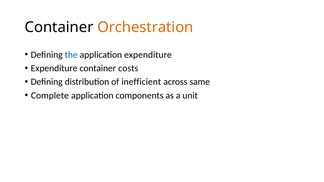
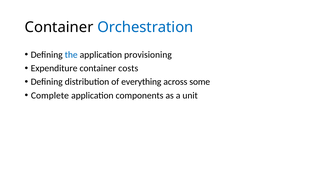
Orchestration colour: orange -> blue
application expenditure: expenditure -> provisioning
inefficient: inefficient -> everything
same: same -> some
